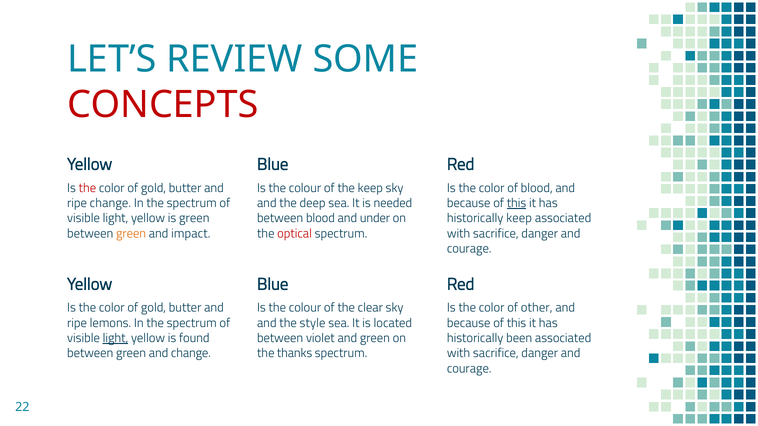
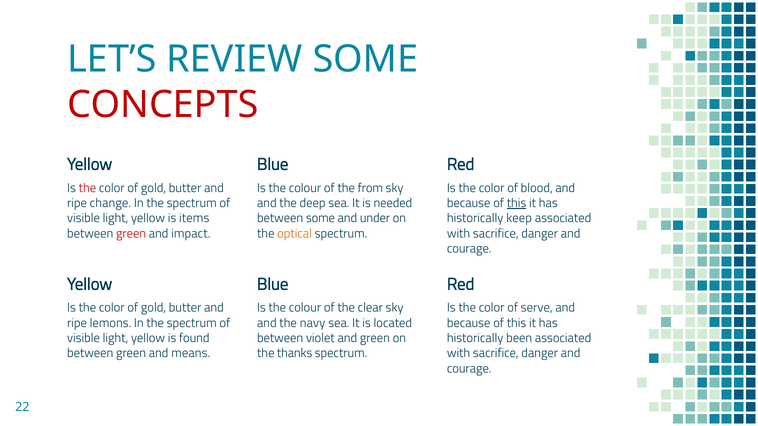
the keep: keep -> from
is green: green -> items
between blood: blood -> some
green at (131, 234) colour: orange -> red
optical colour: red -> orange
other: other -> serve
style: style -> navy
light at (115, 338) underline: present -> none
and change: change -> means
